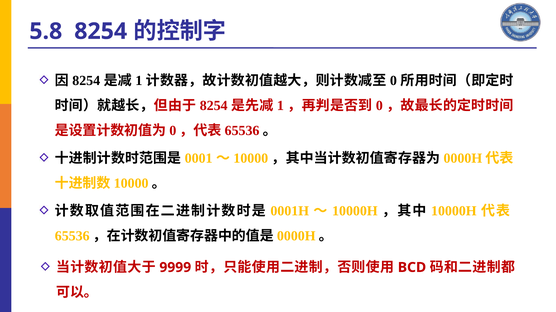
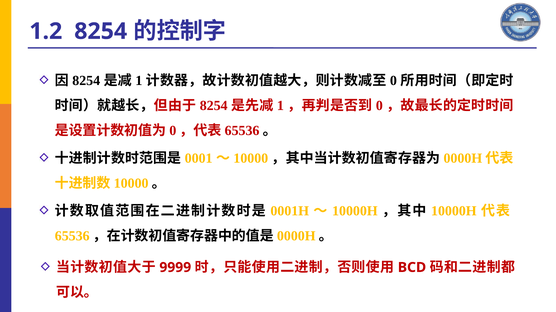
5.8: 5.8 -> 1.2
